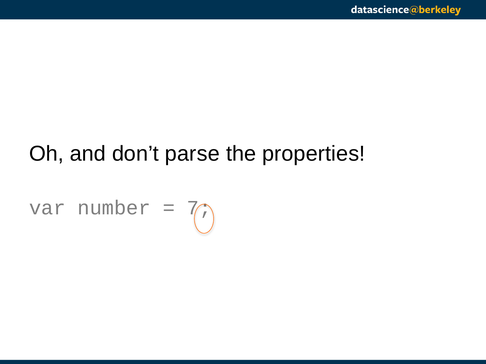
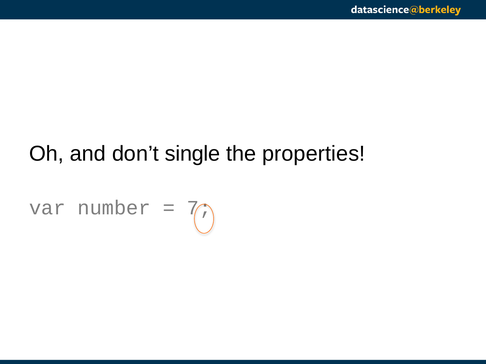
parse: parse -> single
